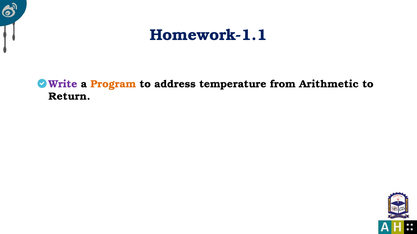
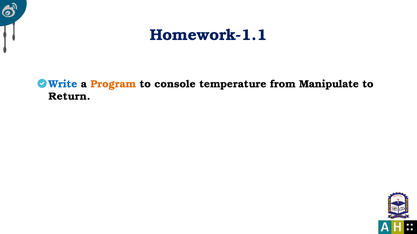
Write colour: purple -> blue
address: address -> console
Arithmetic: Arithmetic -> Manipulate
